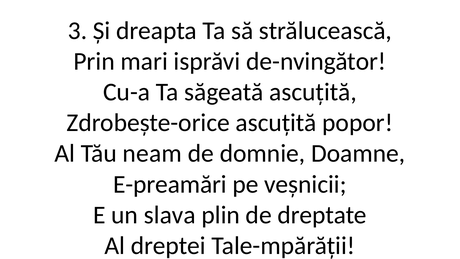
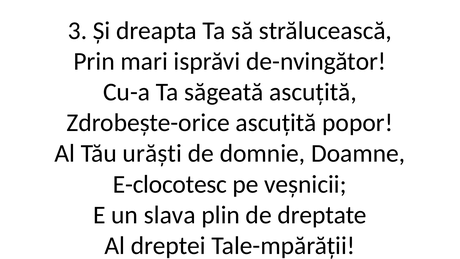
neam: neam -> urăști
E-preamări: E-preamări -> E-clocotesc
